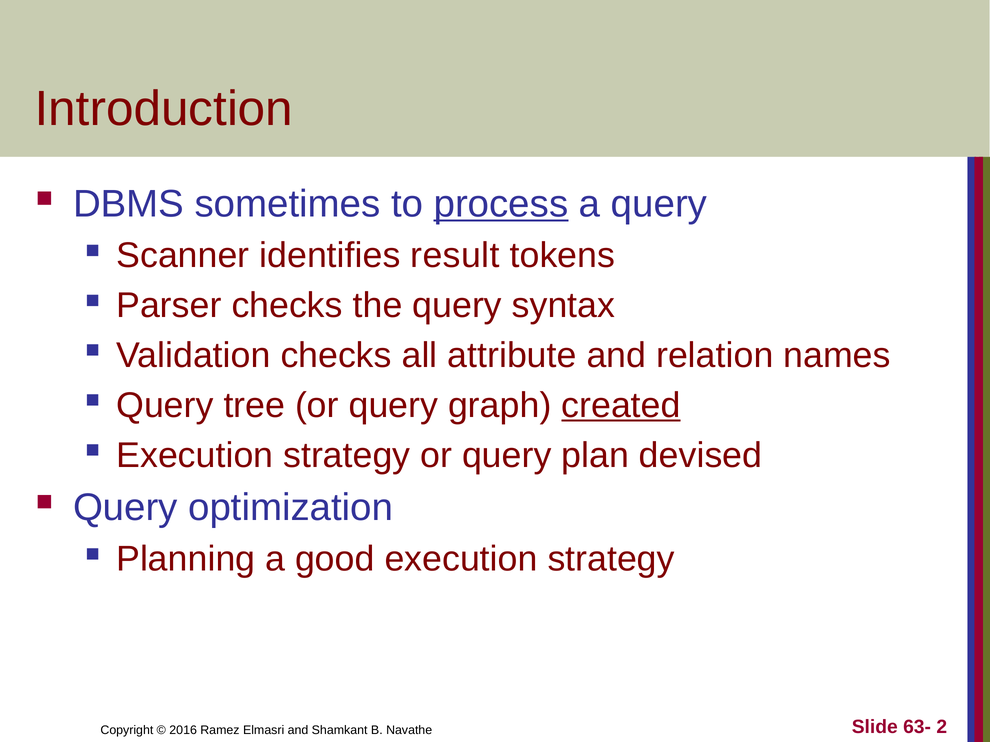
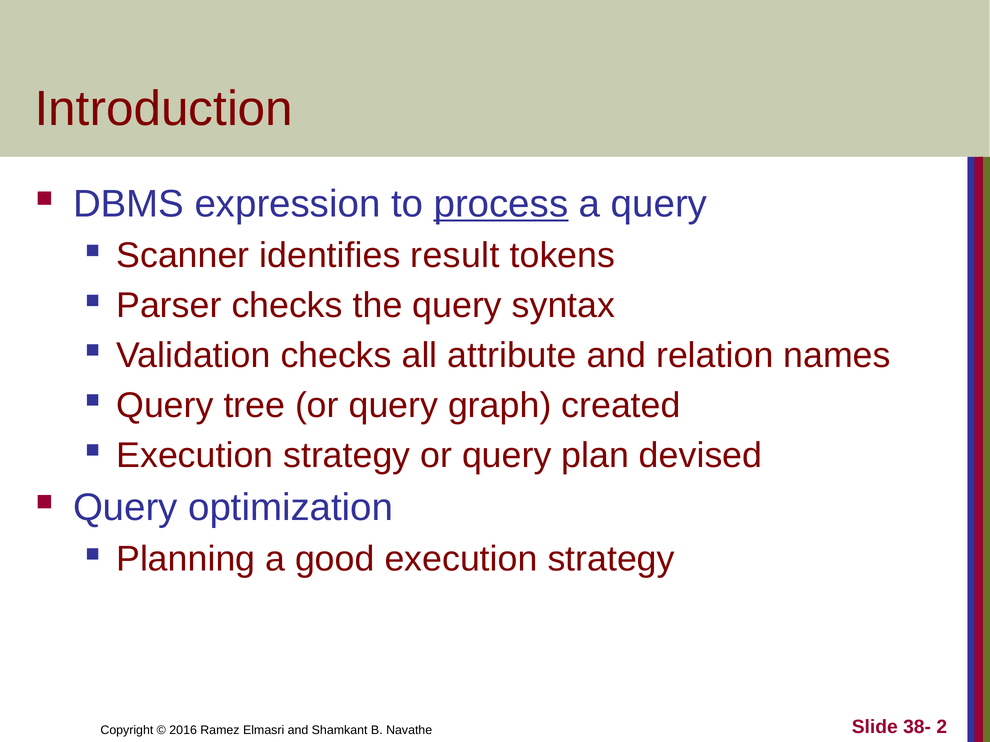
sometimes: sometimes -> expression
created underline: present -> none
63-: 63- -> 38-
